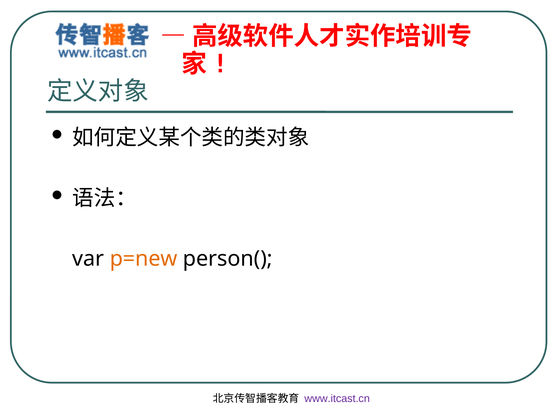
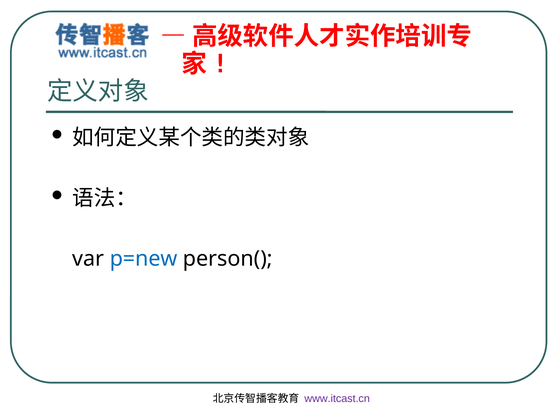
p=new colour: orange -> blue
